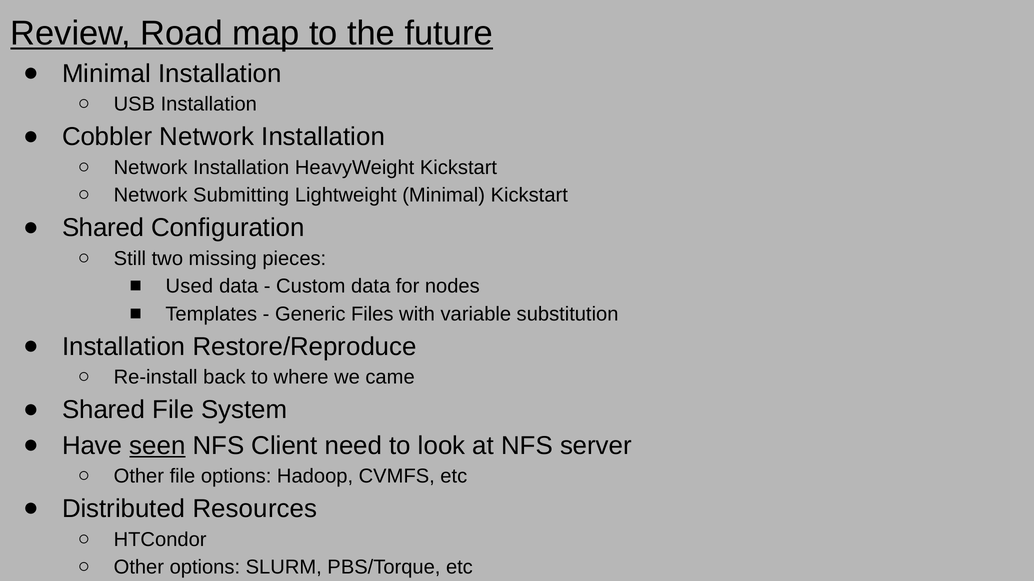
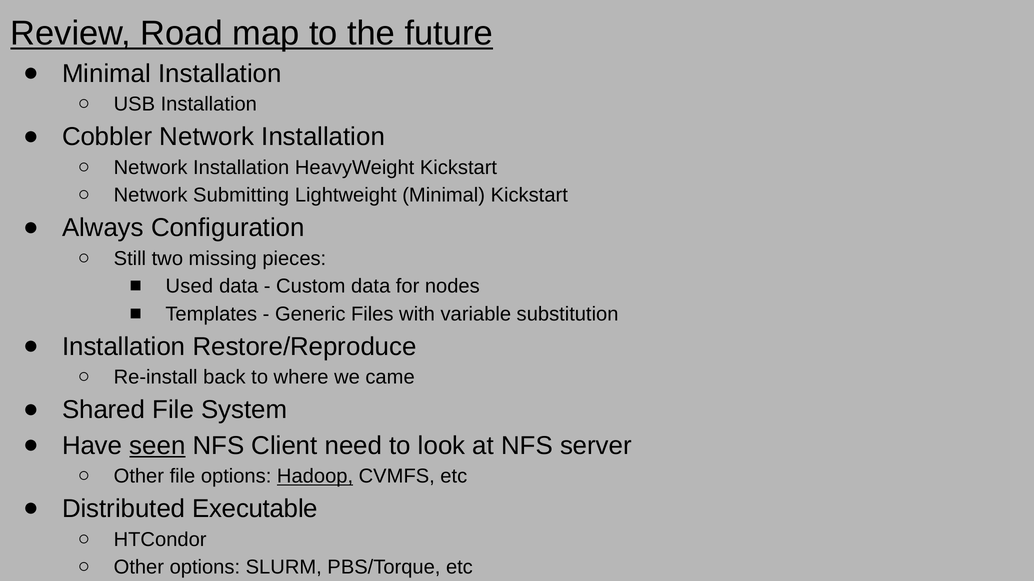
Shared at (103, 228): Shared -> Always
Hadoop underline: none -> present
Resources: Resources -> Executable
